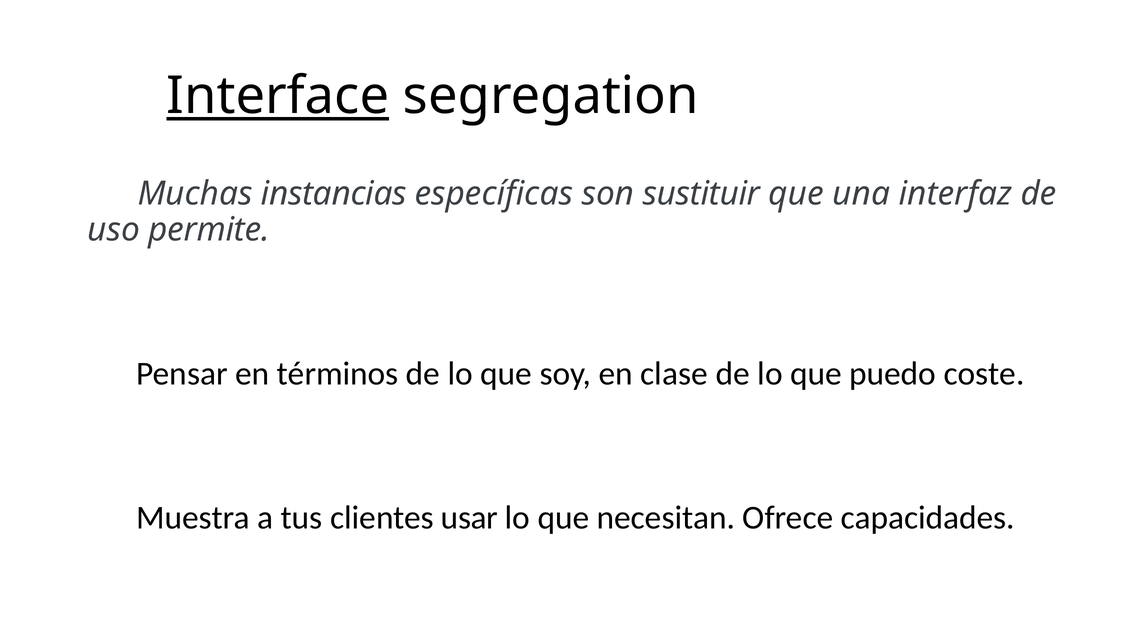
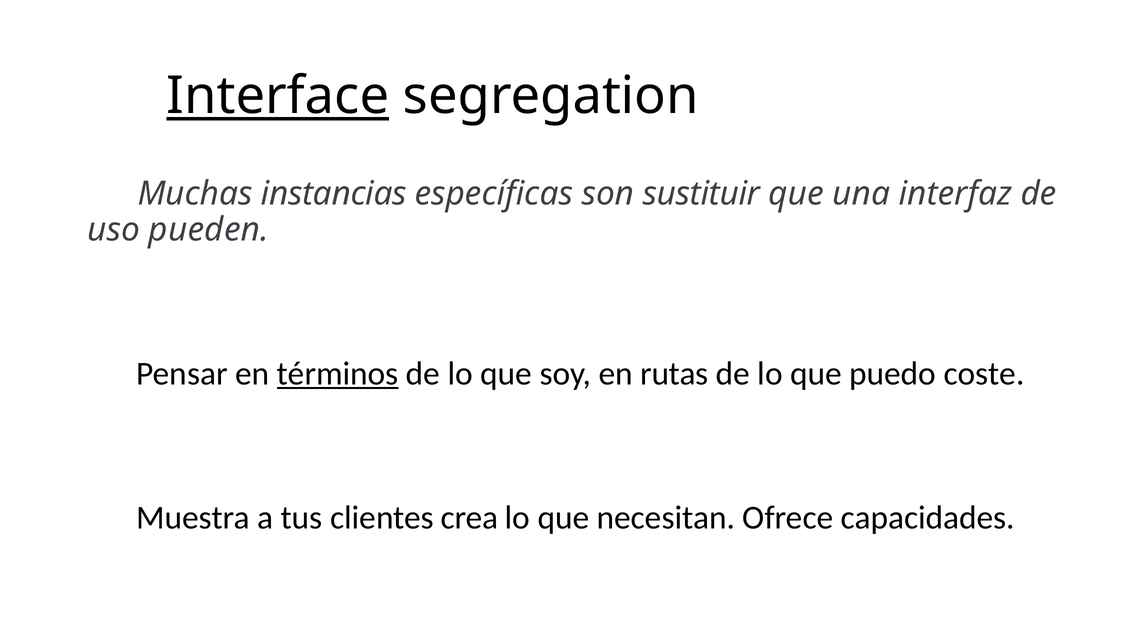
permite: permite -> pueden
términos underline: none -> present
clase: clase -> rutas
usar: usar -> crea
